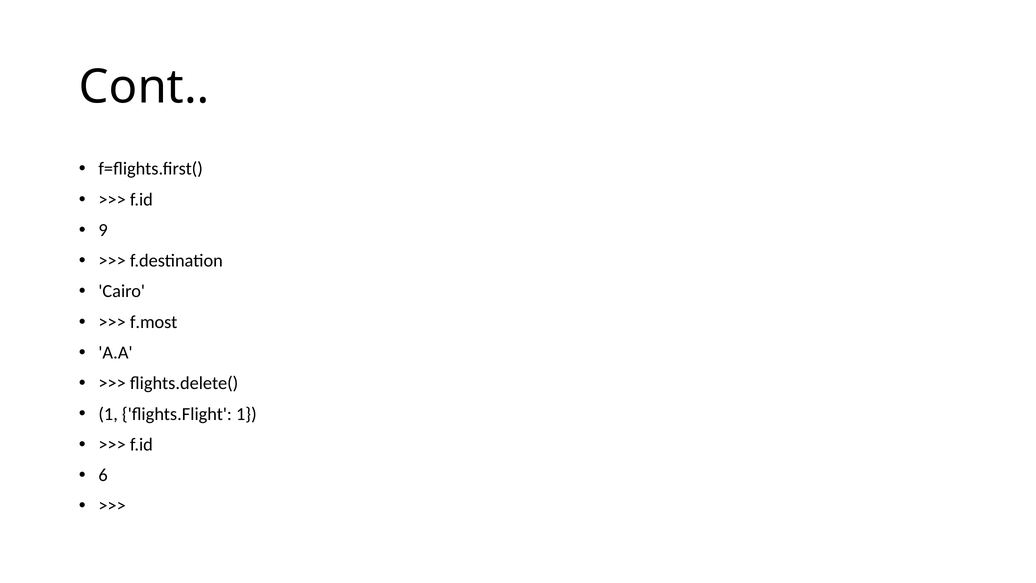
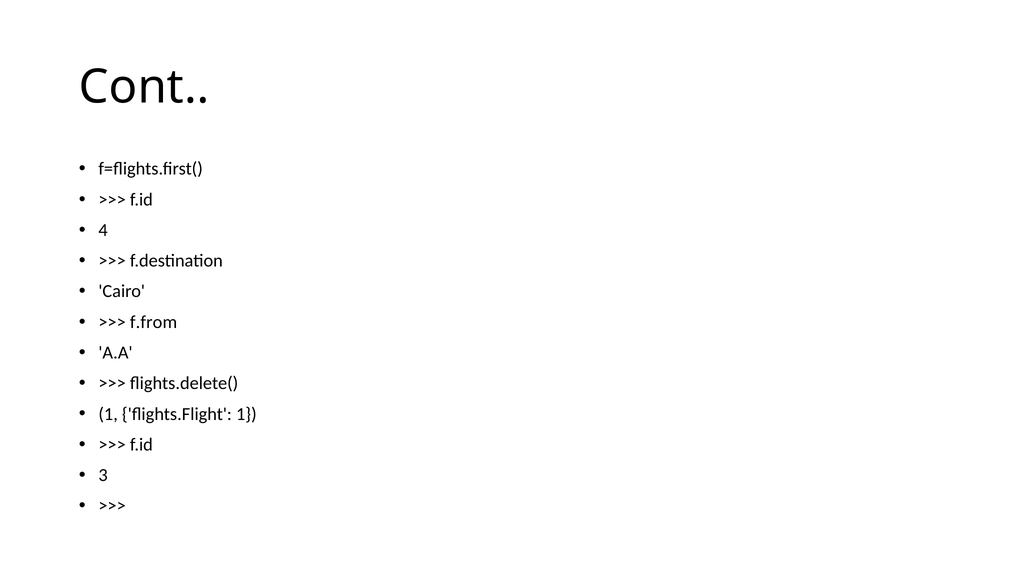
9: 9 -> 4
f.most: f.most -> f.from
6: 6 -> 3
